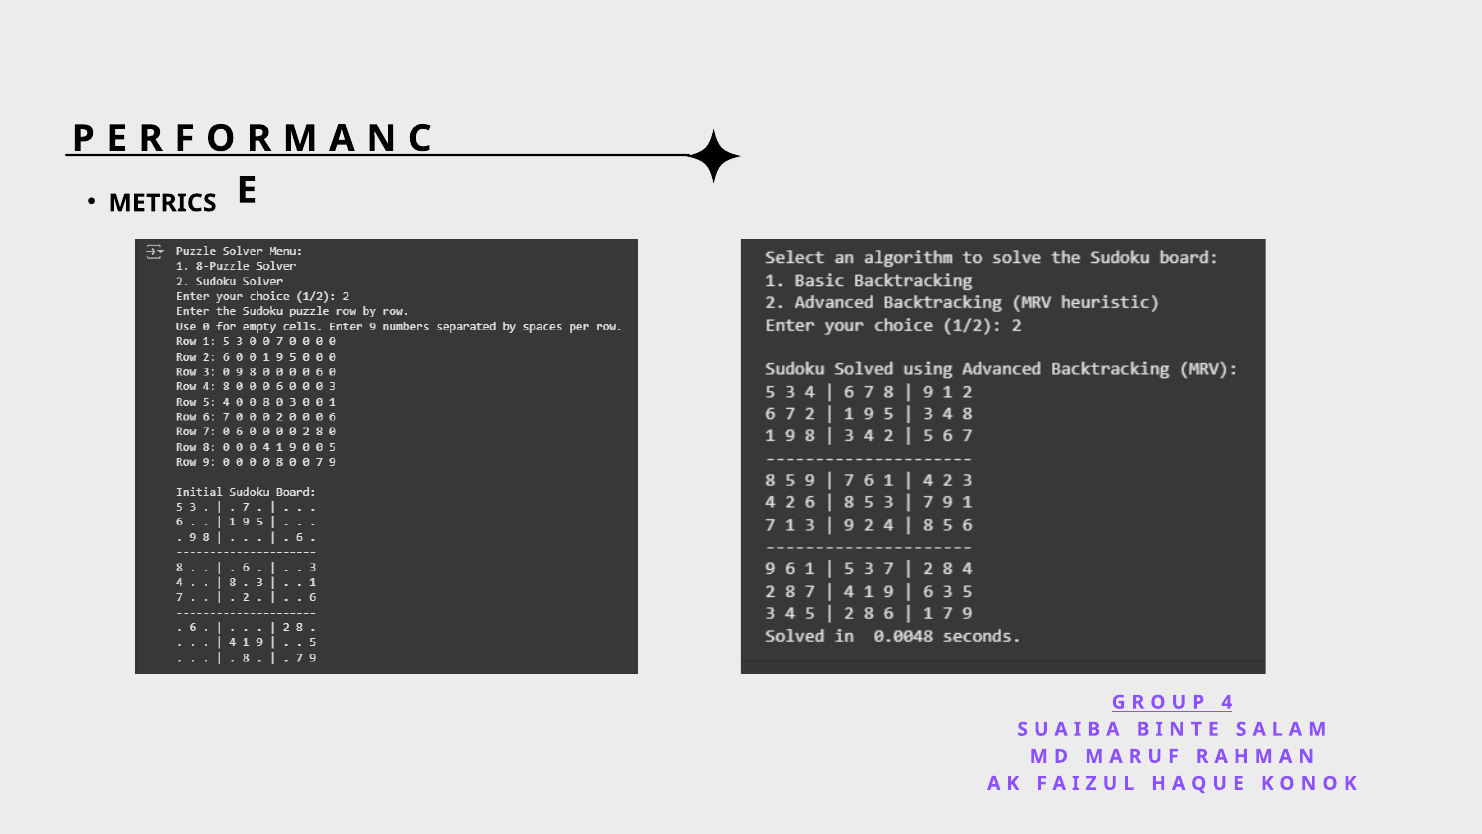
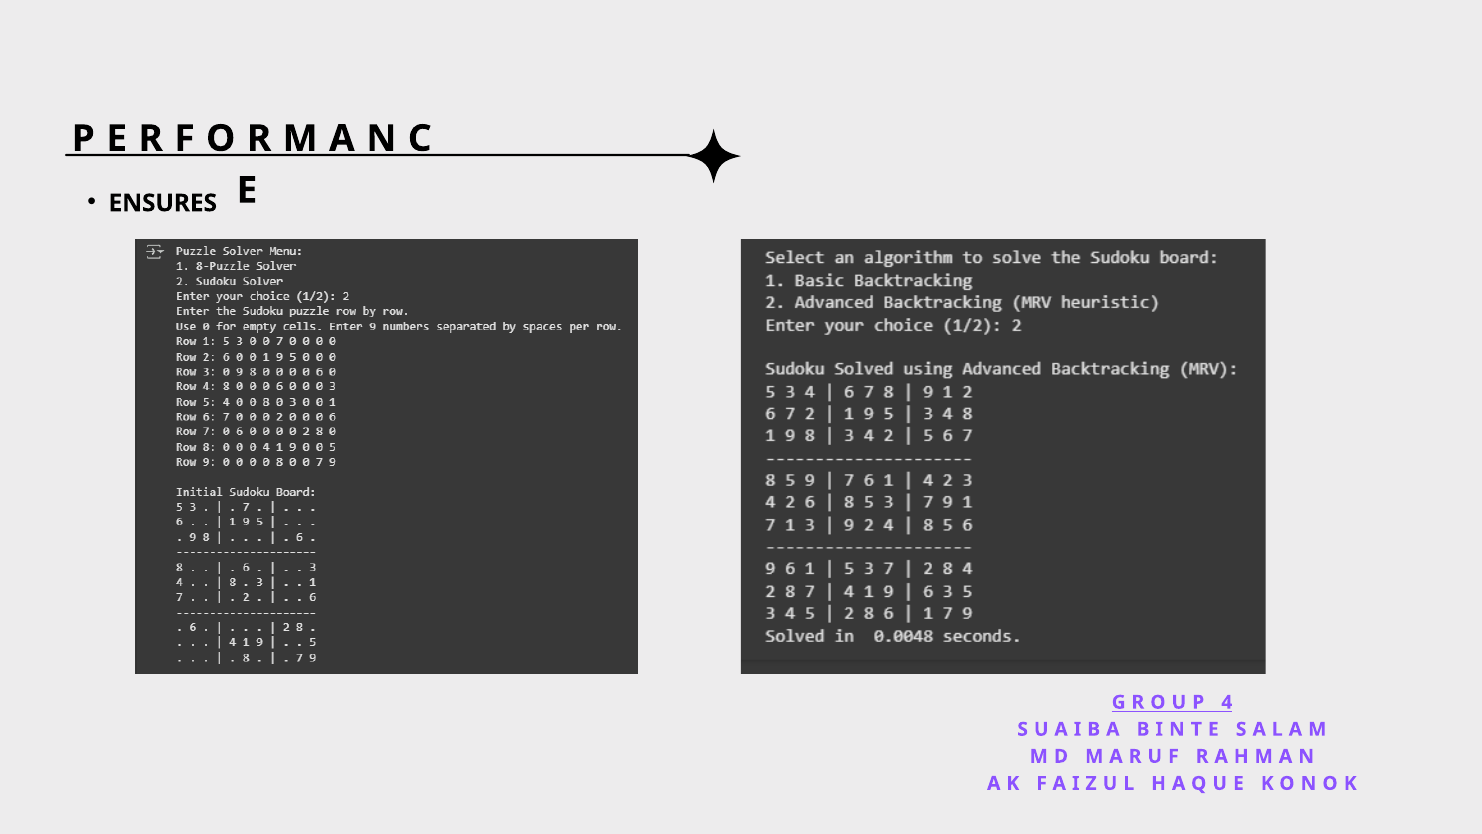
METRICS: METRICS -> ENSURES
